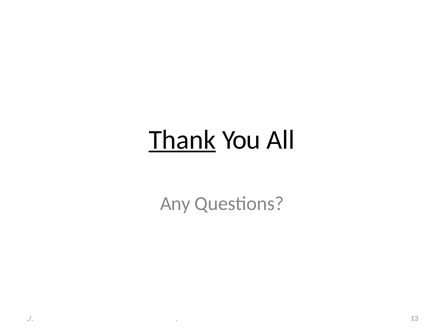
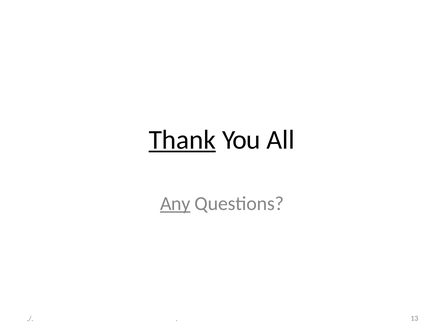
Any underline: none -> present
